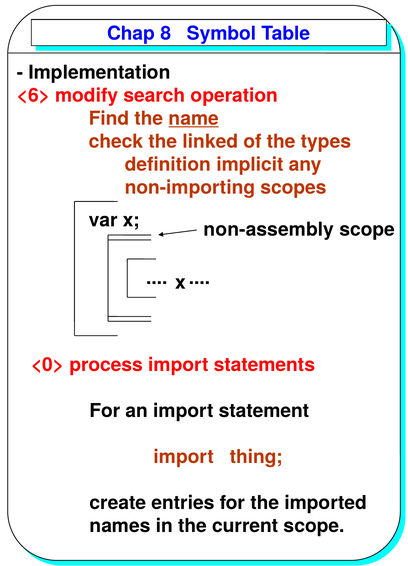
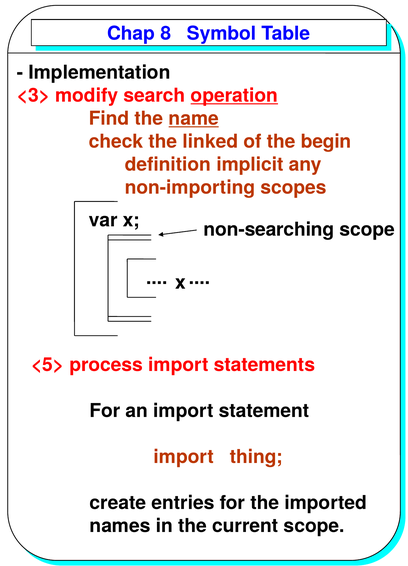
<6>: <6> -> <3>
operation underline: none -> present
types: types -> begin
non-assembly: non-assembly -> non-searching
<0>: <0> -> <5>
